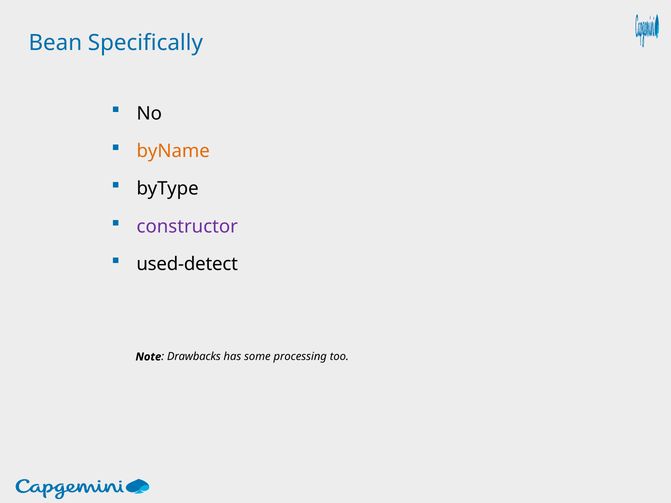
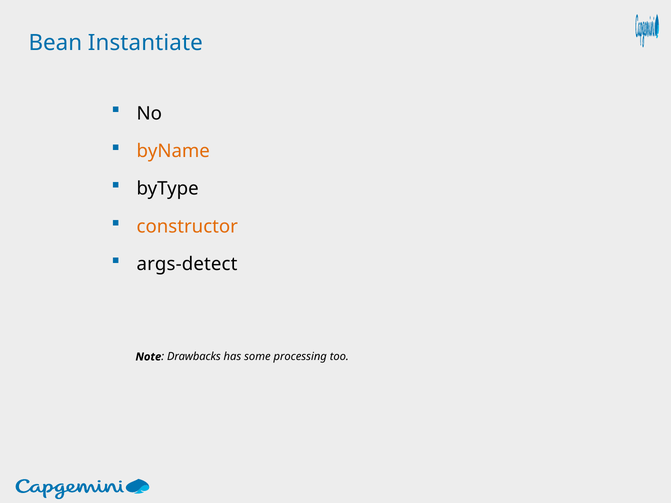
Specifically: Specifically -> Instantiate
constructor colour: purple -> orange
used-detect: used-detect -> args-detect
